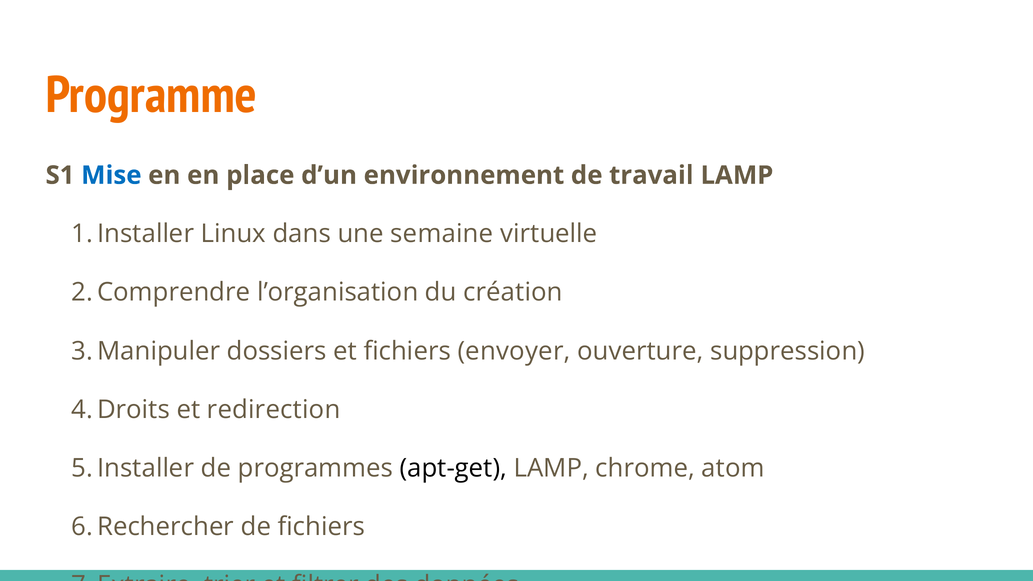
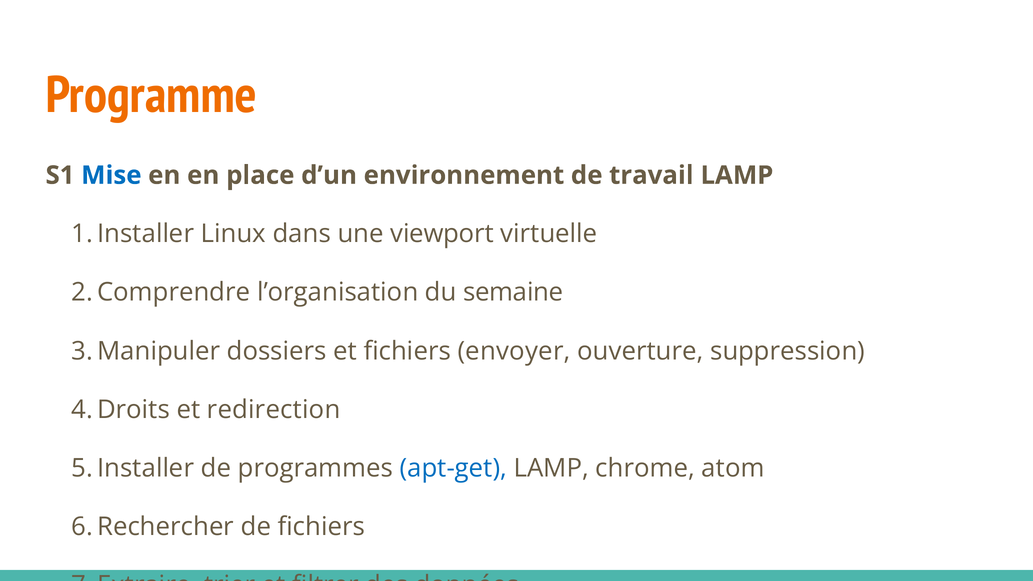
semaine: semaine -> viewport
création: création -> semaine
apt-get colour: black -> blue
